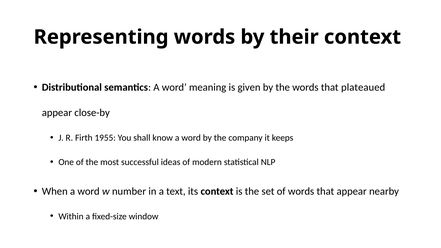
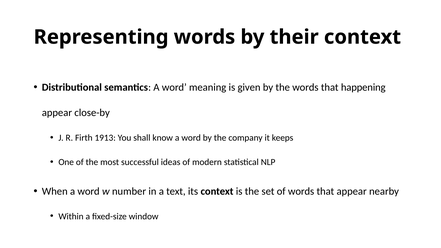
plateaued: plateaued -> happening
1955: 1955 -> 1913
